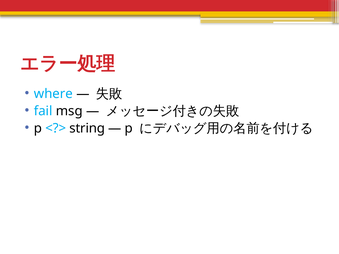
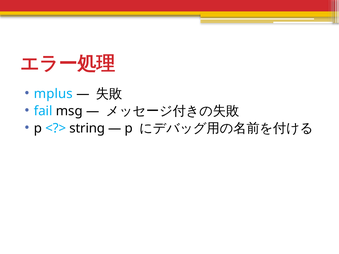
where: where -> mplus
